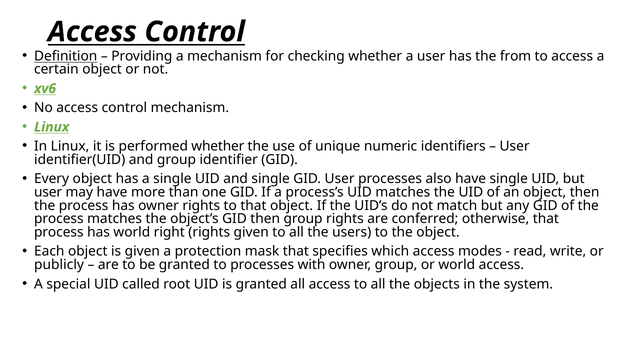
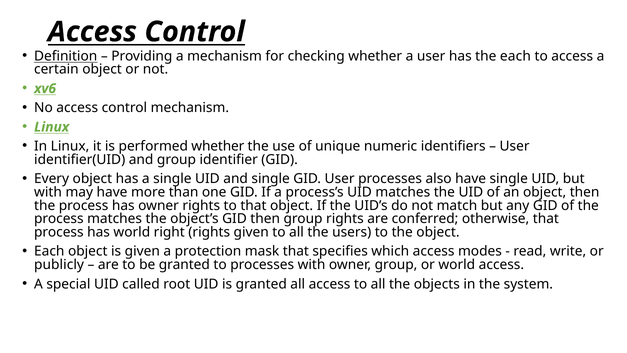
the from: from -> each
user at (48, 192): user -> with
